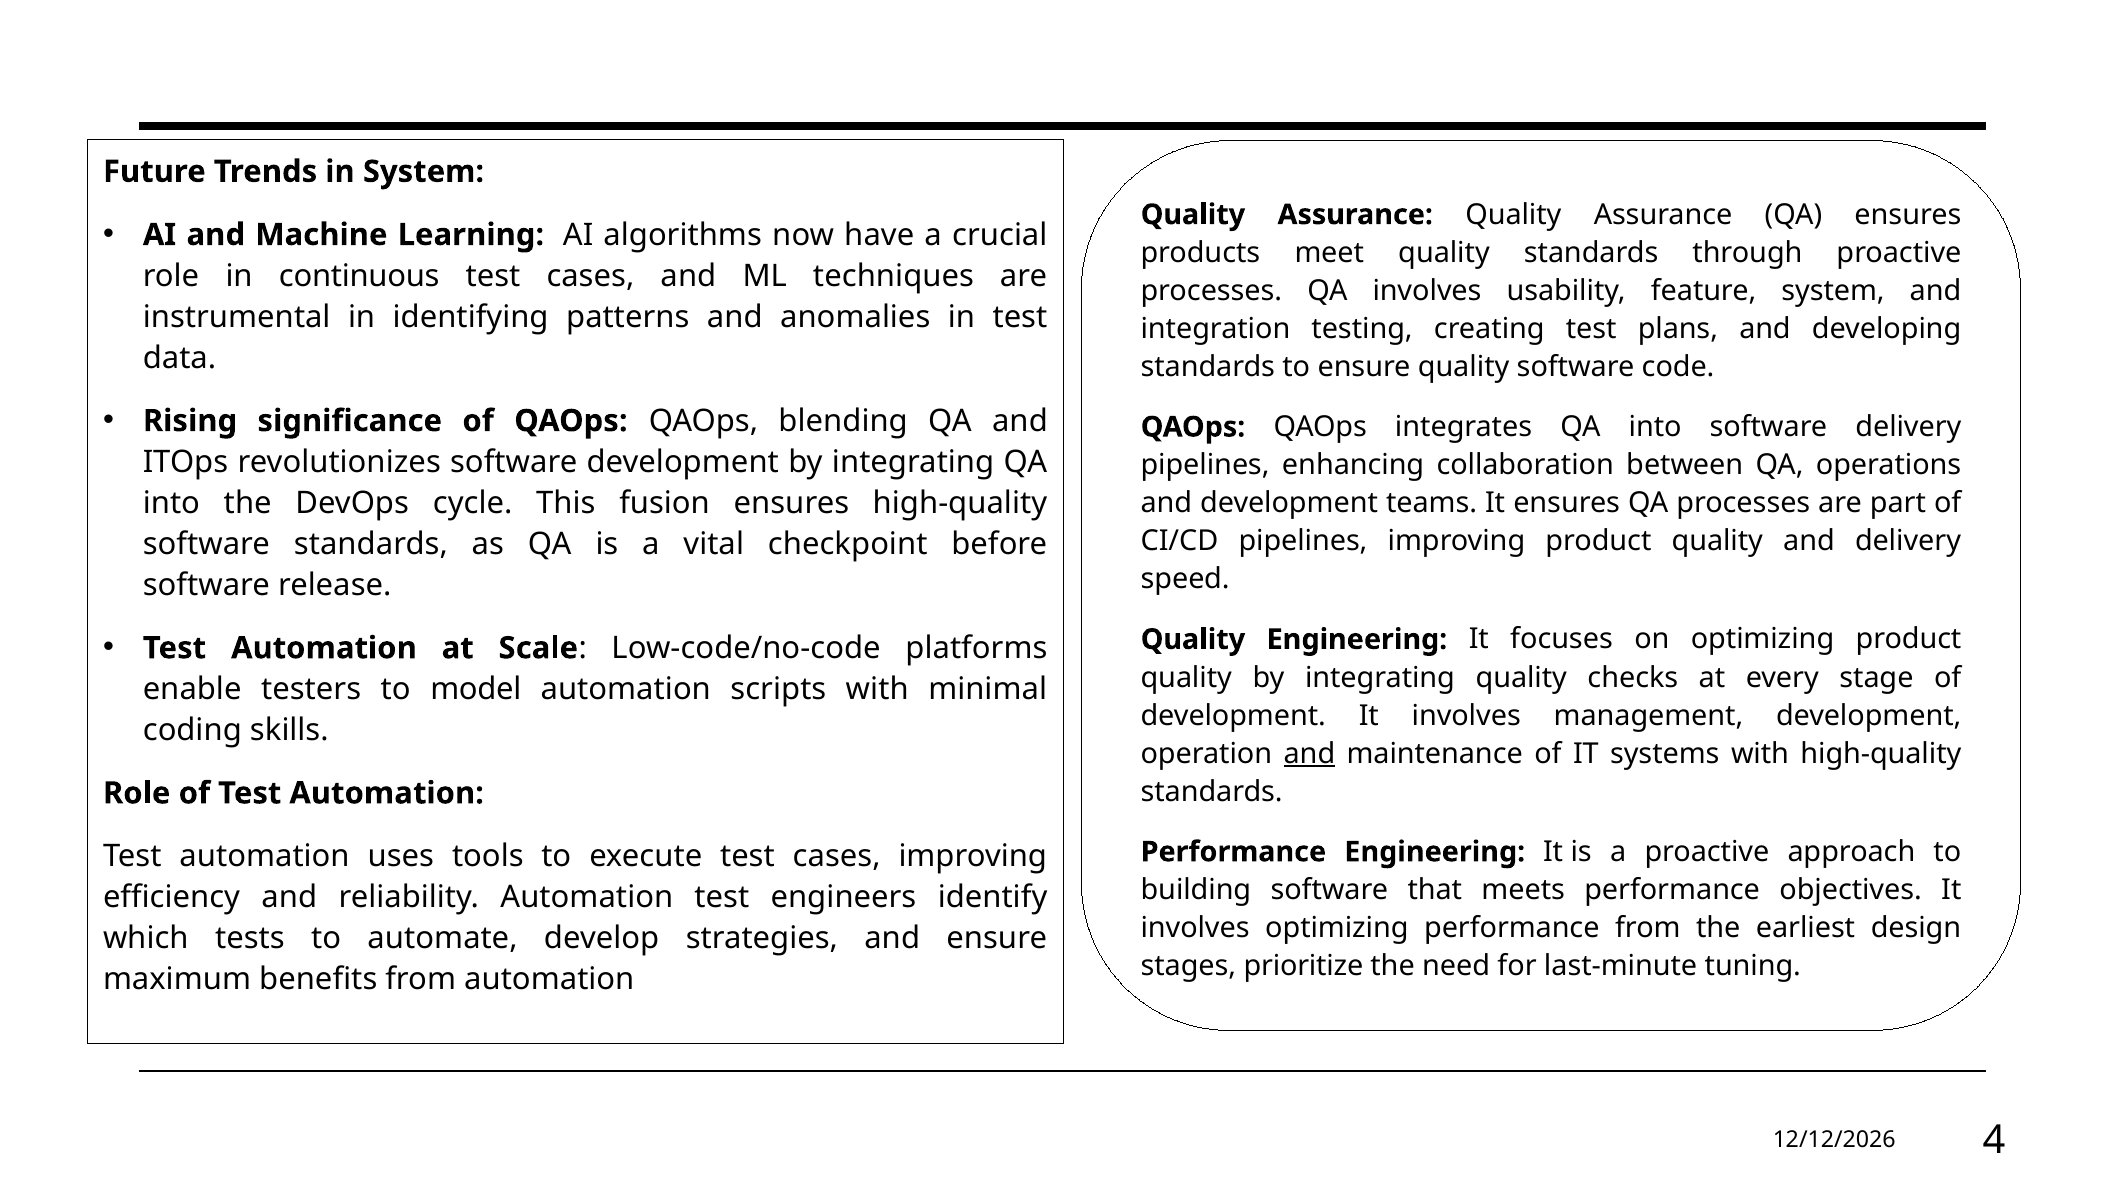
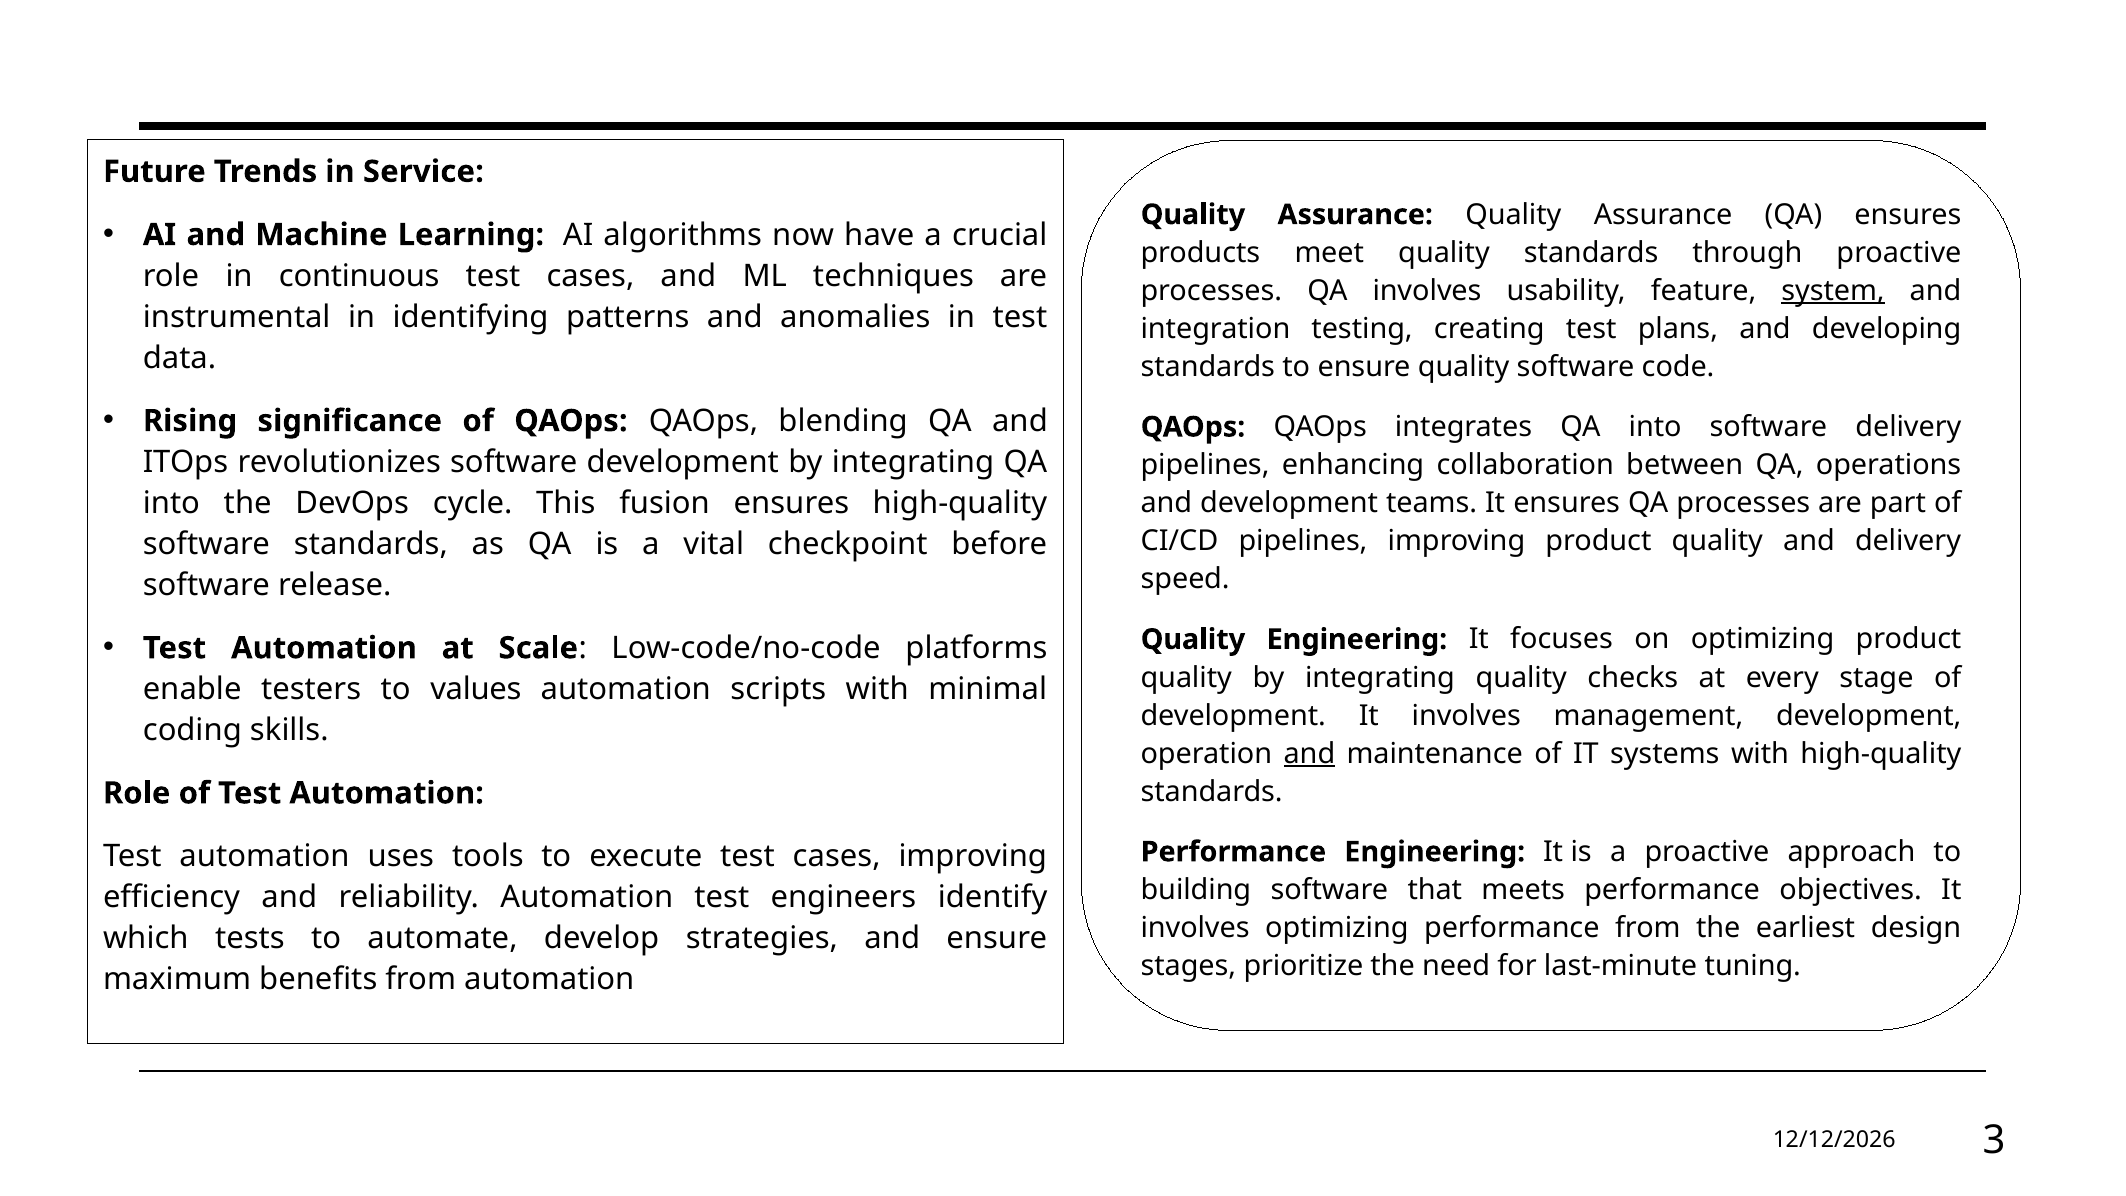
in System: System -> Service
system at (1833, 291) underline: none -> present
model: model -> values
4: 4 -> 3
